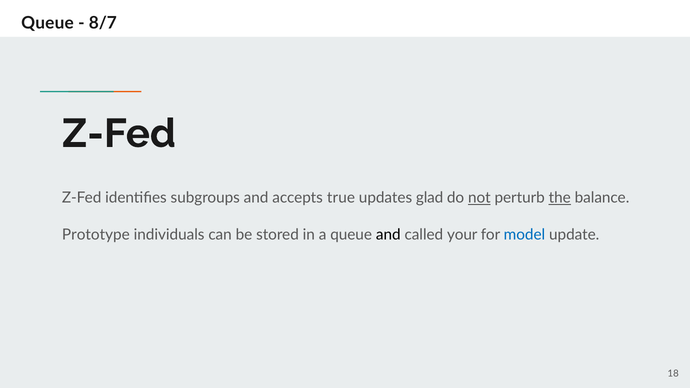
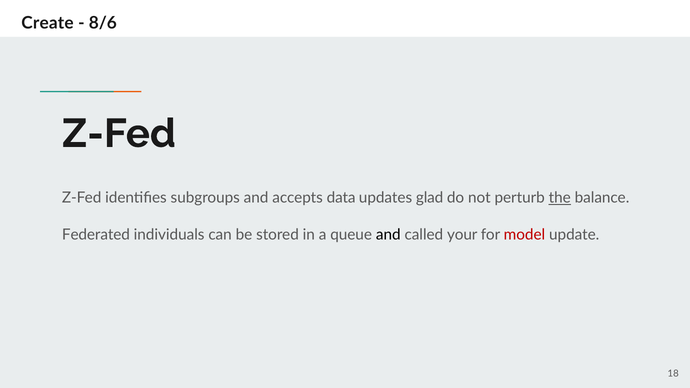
Queue at (47, 23): Queue -> Create
8/7: 8/7 -> 8/6
true: true -> data
not underline: present -> none
Prototype: Prototype -> Federated
model colour: blue -> red
